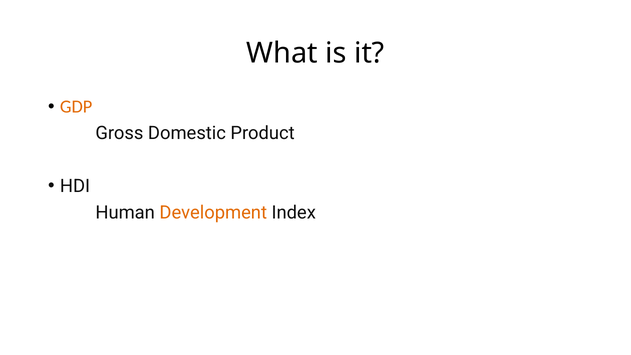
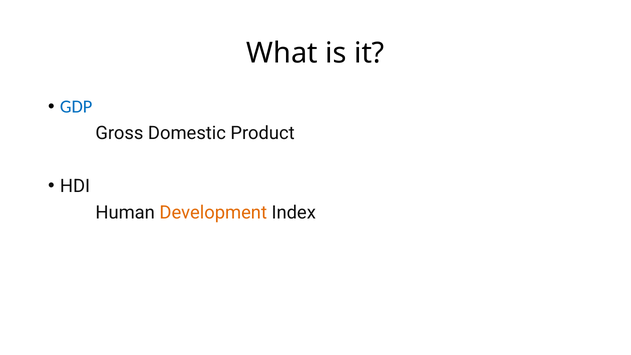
GDP colour: orange -> blue
